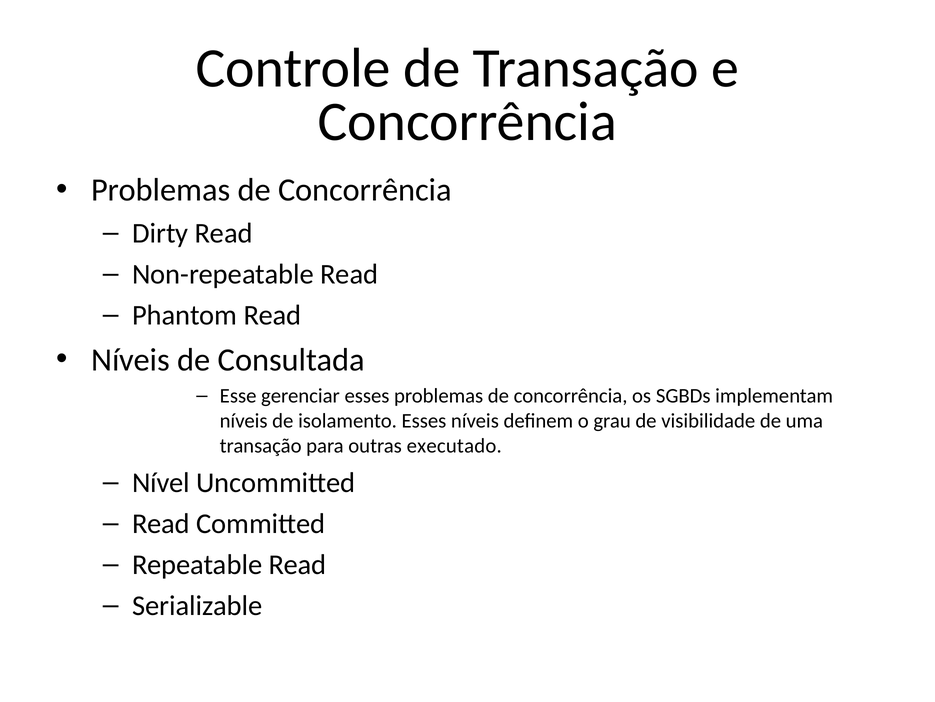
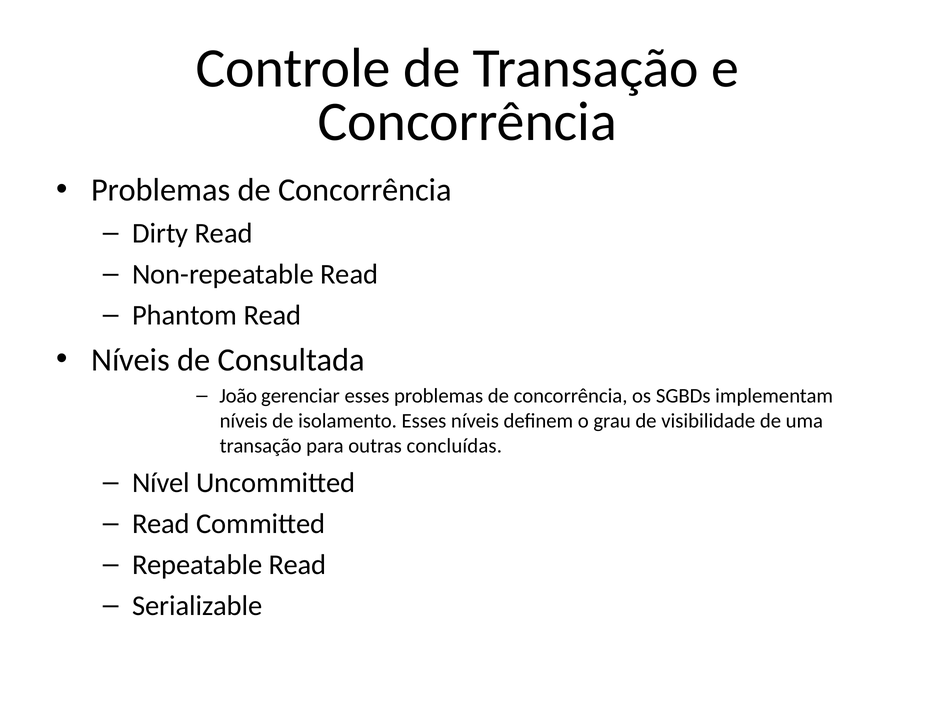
Esse: Esse -> João
executado: executado -> concluídas
